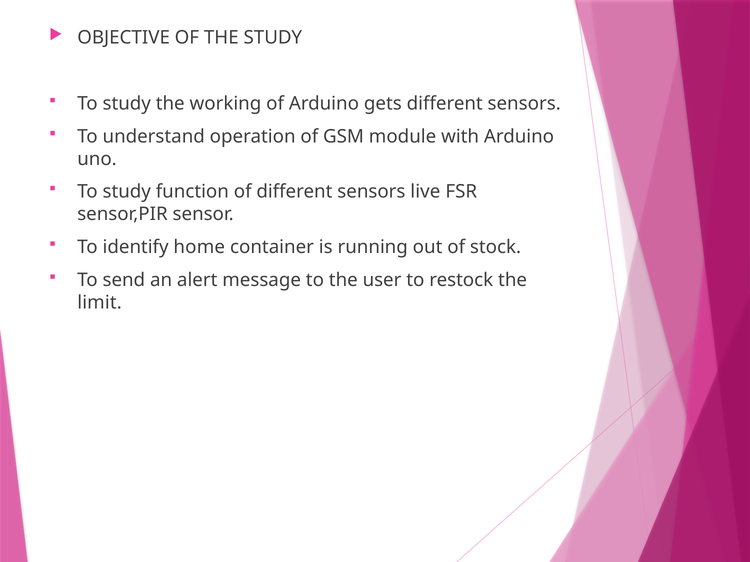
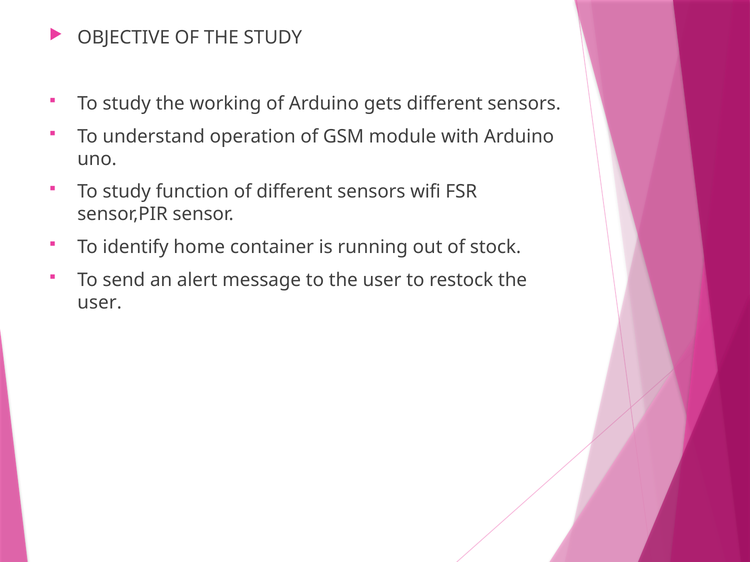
live: live -> wifi
limit at (100, 303): limit -> user
